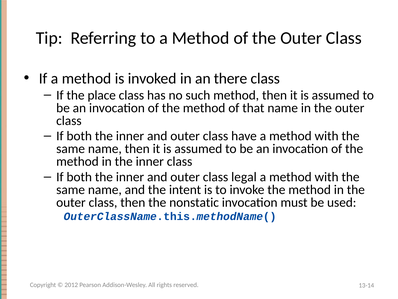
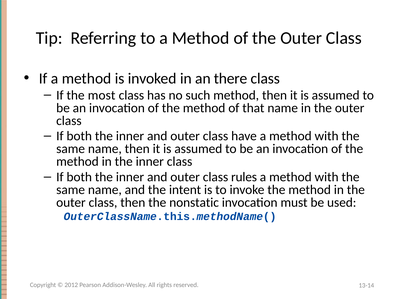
place: place -> most
legal: legal -> rules
